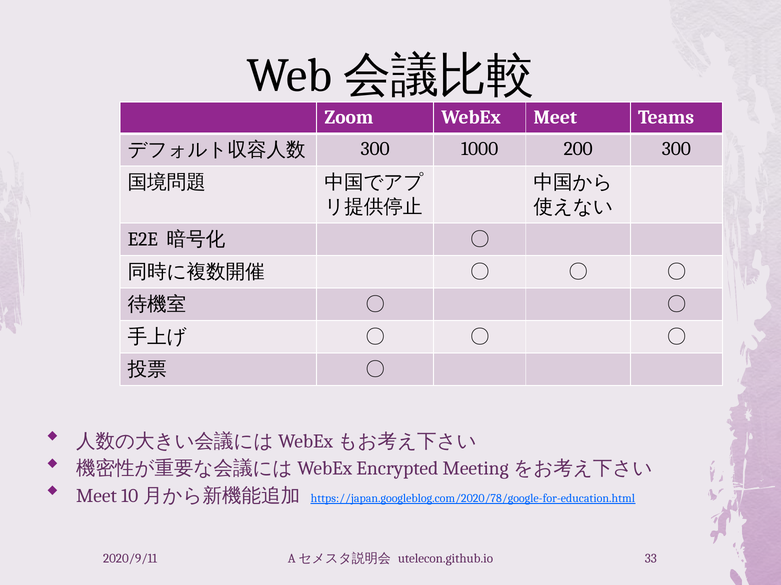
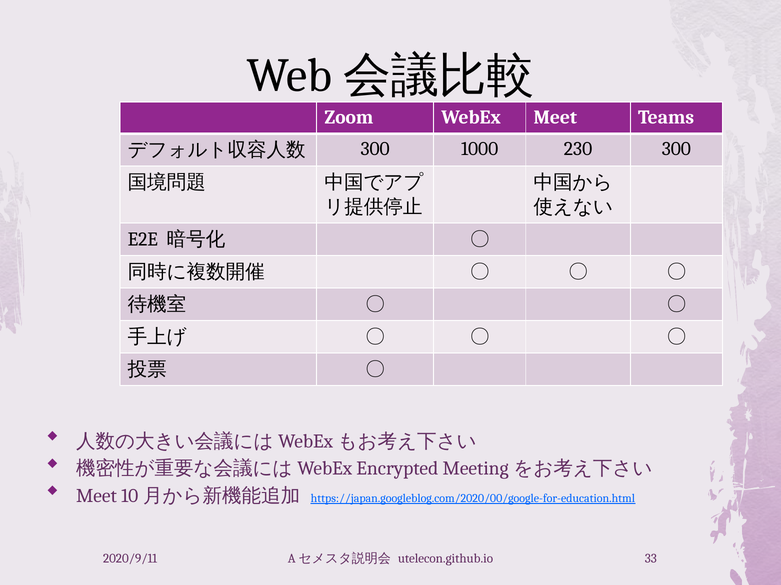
200: 200 -> 230
https://japan.googleblog.com/2020/78/google-for-education.html: https://japan.googleblog.com/2020/78/google-for-education.html -> https://japan.googleblog.com/2020/00/google-for-education.html
